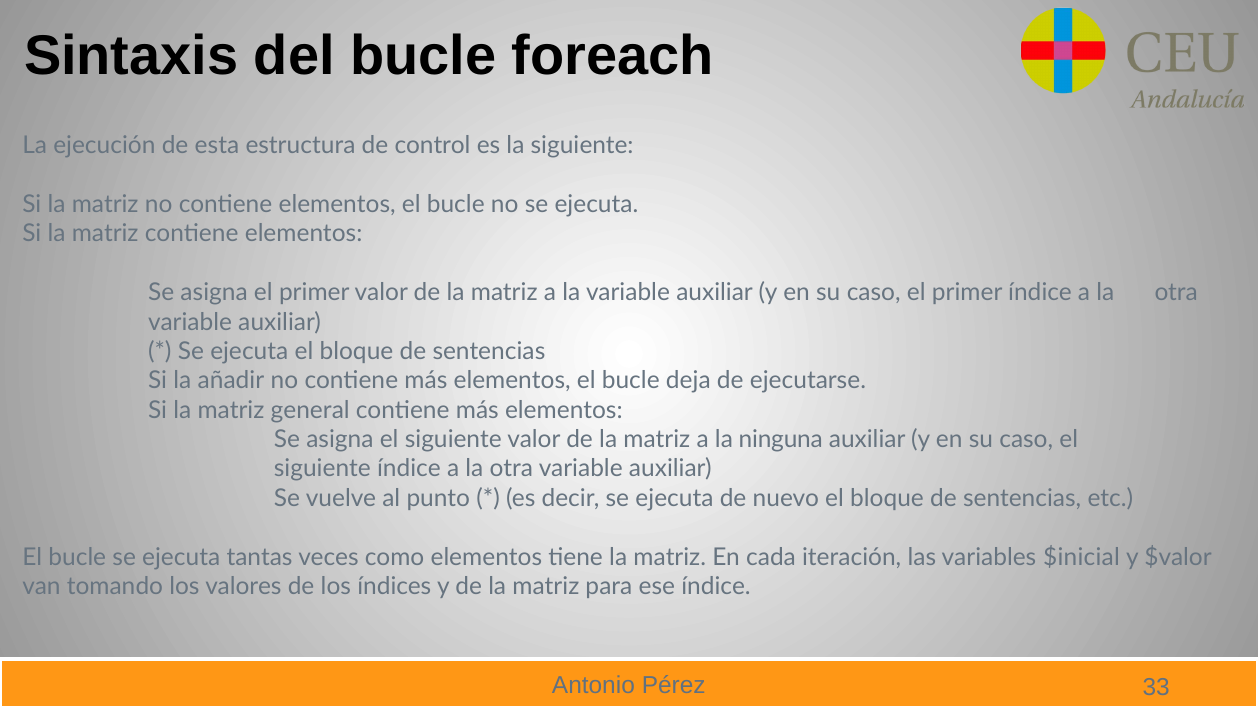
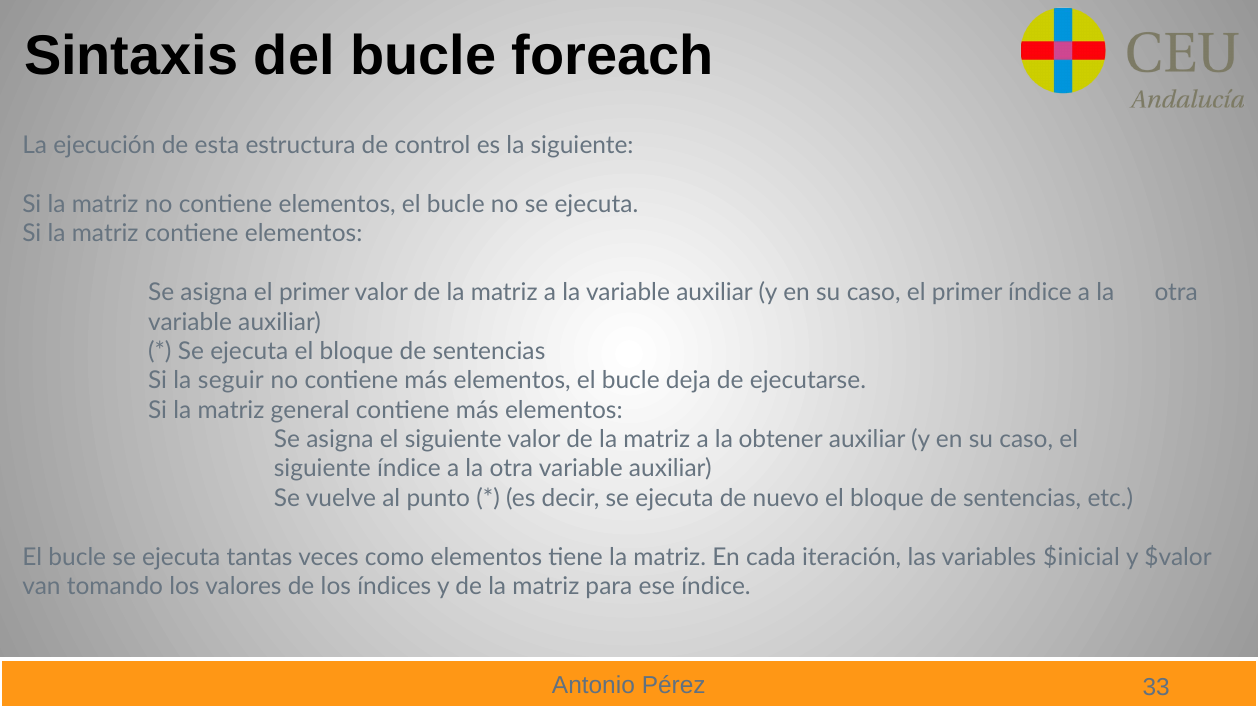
añadir: añadir -> seguir
ninguna: ninguna -> obtener
